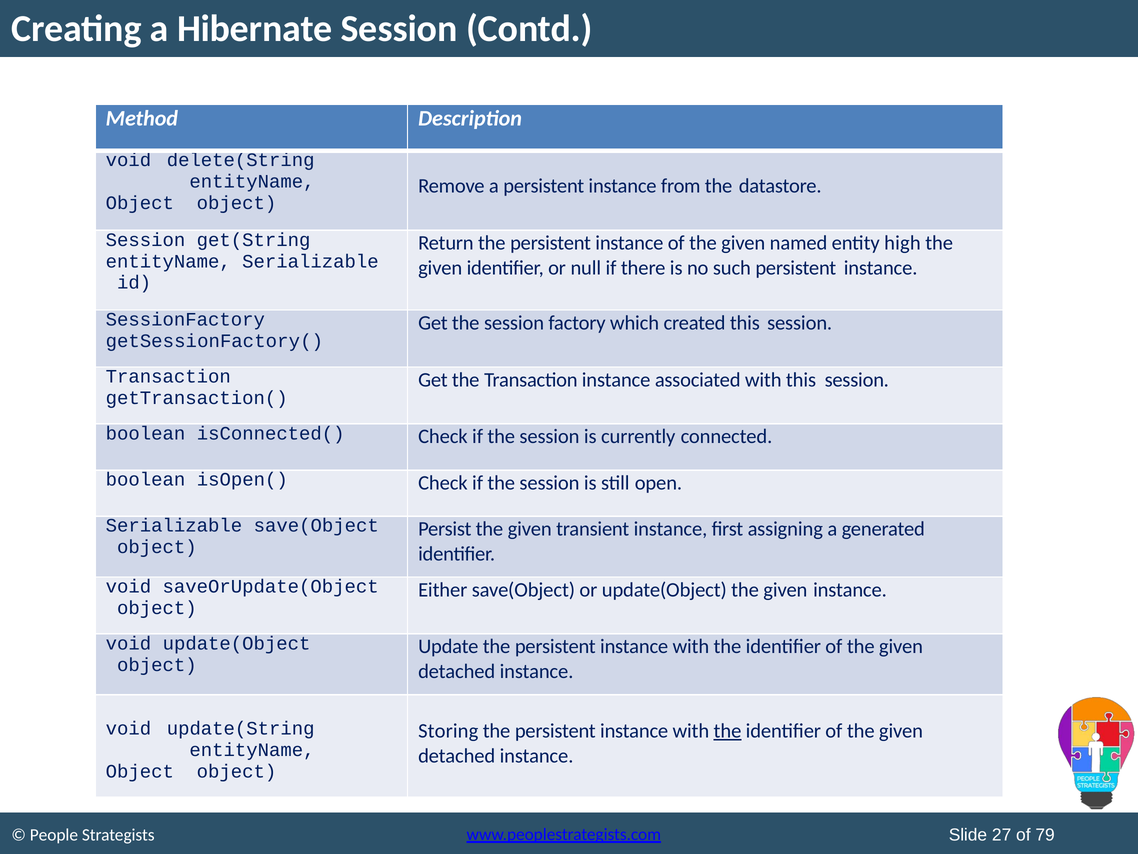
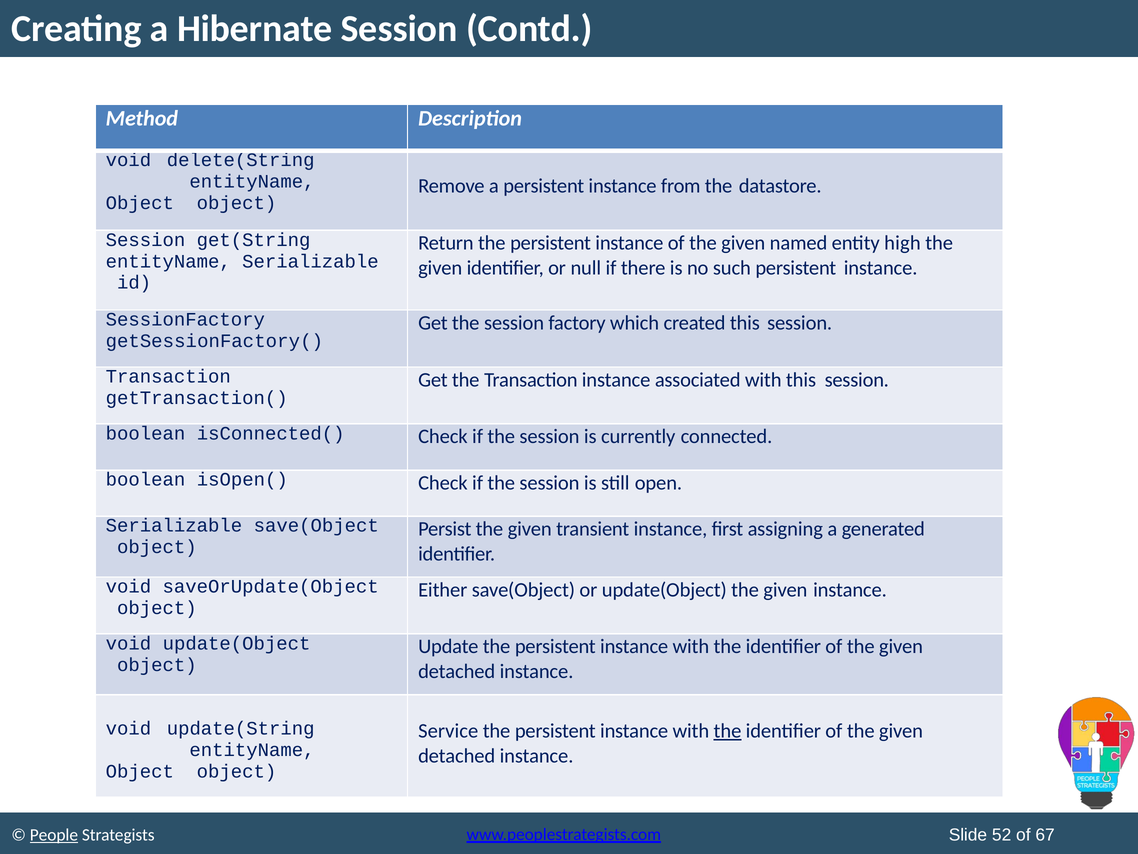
Storing: Storing -> Service
People underline: none -> present
27: 27 -> 52
79: 79 -> 67
